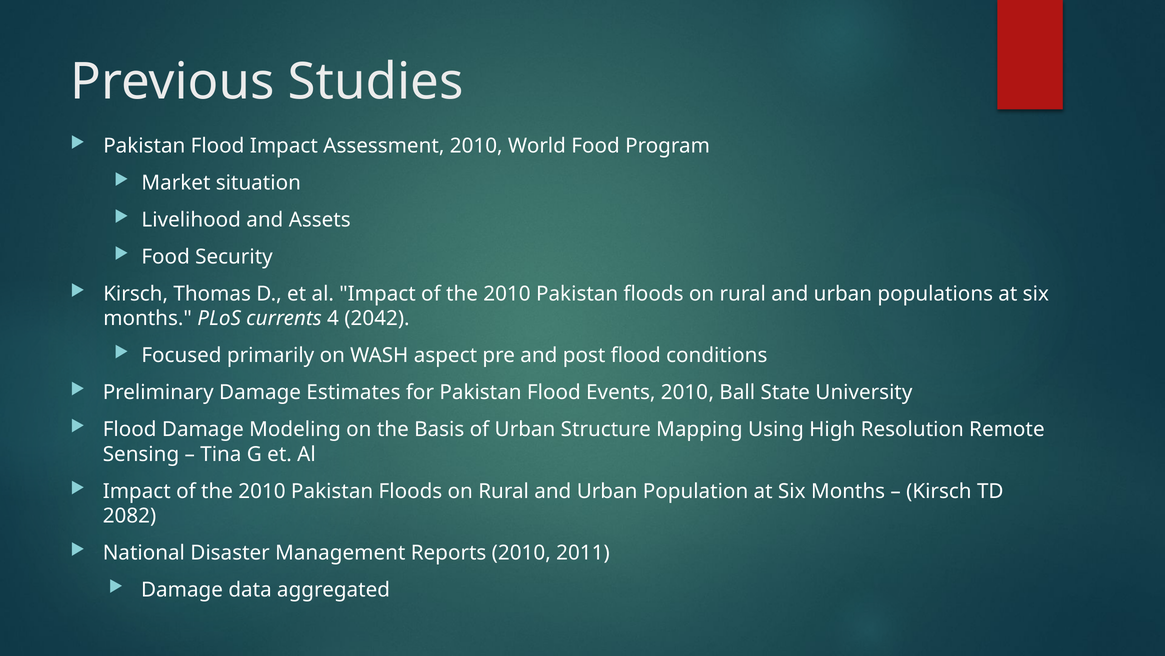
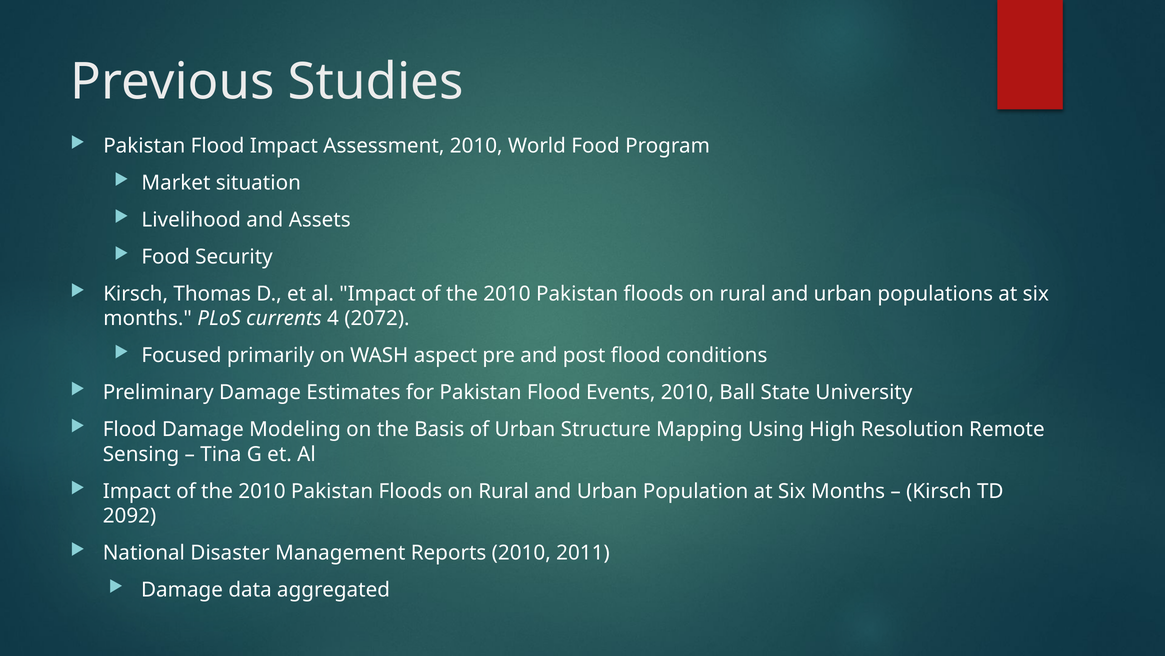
2042: 2042 -> 2072
2082: 2082 -> 2092
